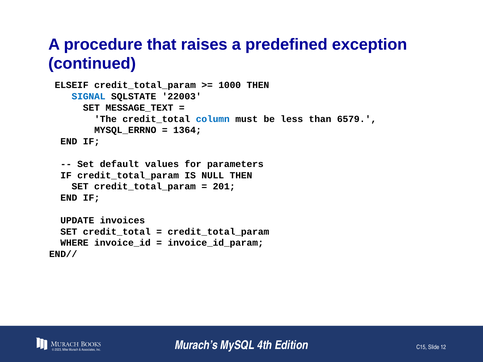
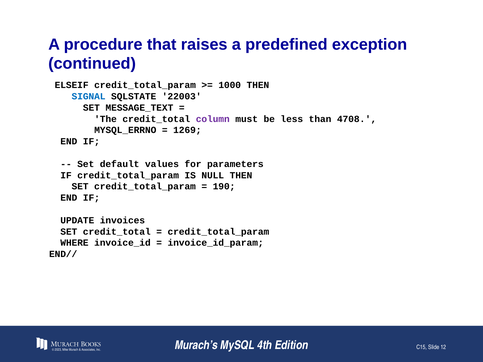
column colour: blue -> purple
6579: 6579 -> 4708
1364: 1364 -> 1269
201: 201 -> 190
